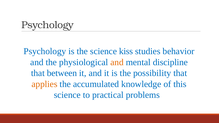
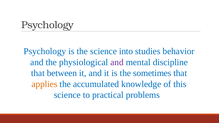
kiss: kiss -> into
and at (117, 62) colour: orange -> purple
possibility: possibility -> sometimes
